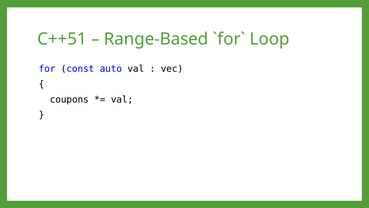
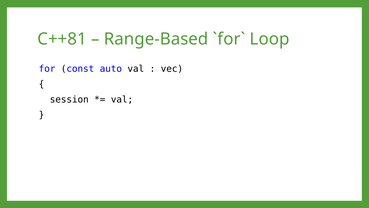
C++51: C++51 -> C++81
coupons: coupons -> session
